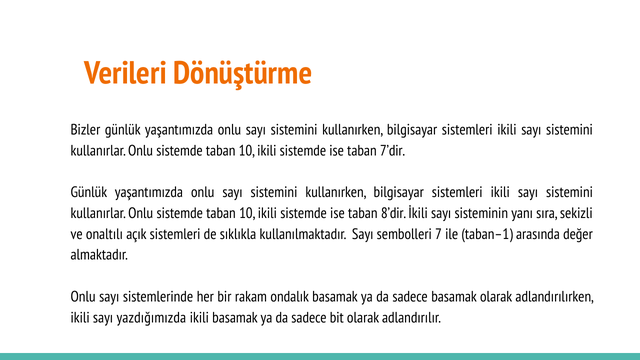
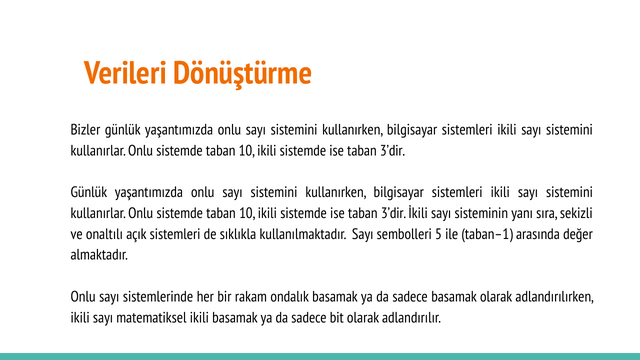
7’dir at (393, 151): 7’dir -> 3’dir
8’dir at (394, 213): 8’dir -> 3’dir
7: 7 -> 5
yazdığımızda: yazdığımızda -> matematiksel
